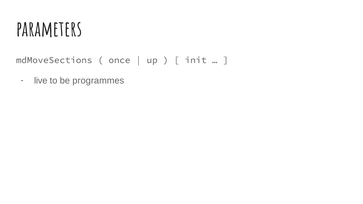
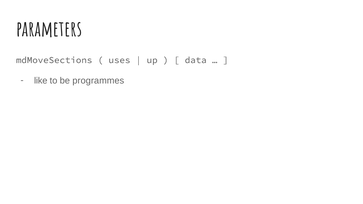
once: once -> uses
init: init -> data
live: live -> like
